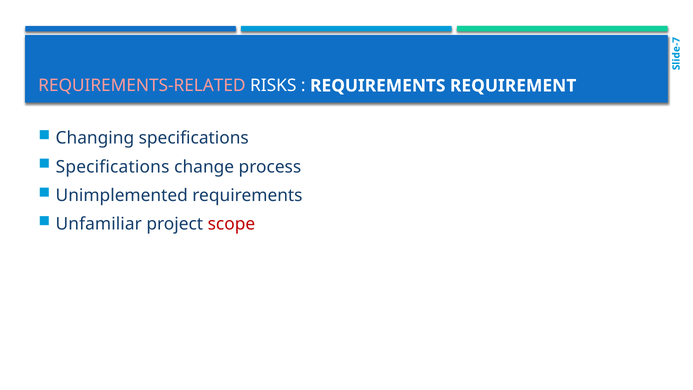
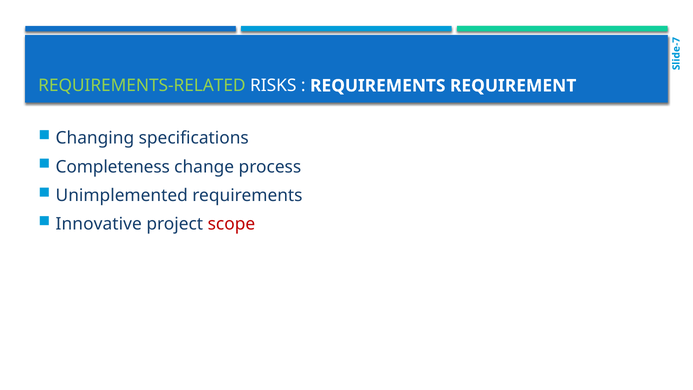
REQUIREMENTS-RELATED colour: pink -> light green
Specifications at (113, 167): Specifications -> Completeness
Unfamiliar: Unfamiliar -> Innovative
